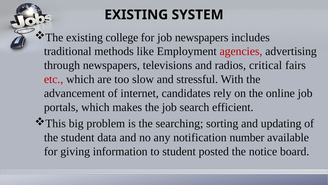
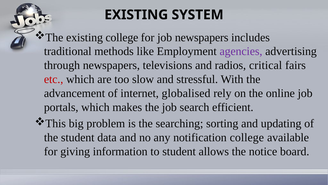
agencies colour: red -> purple
candidates: candidates -> globalised
notification number: number -> college
posted: posted -> allows
